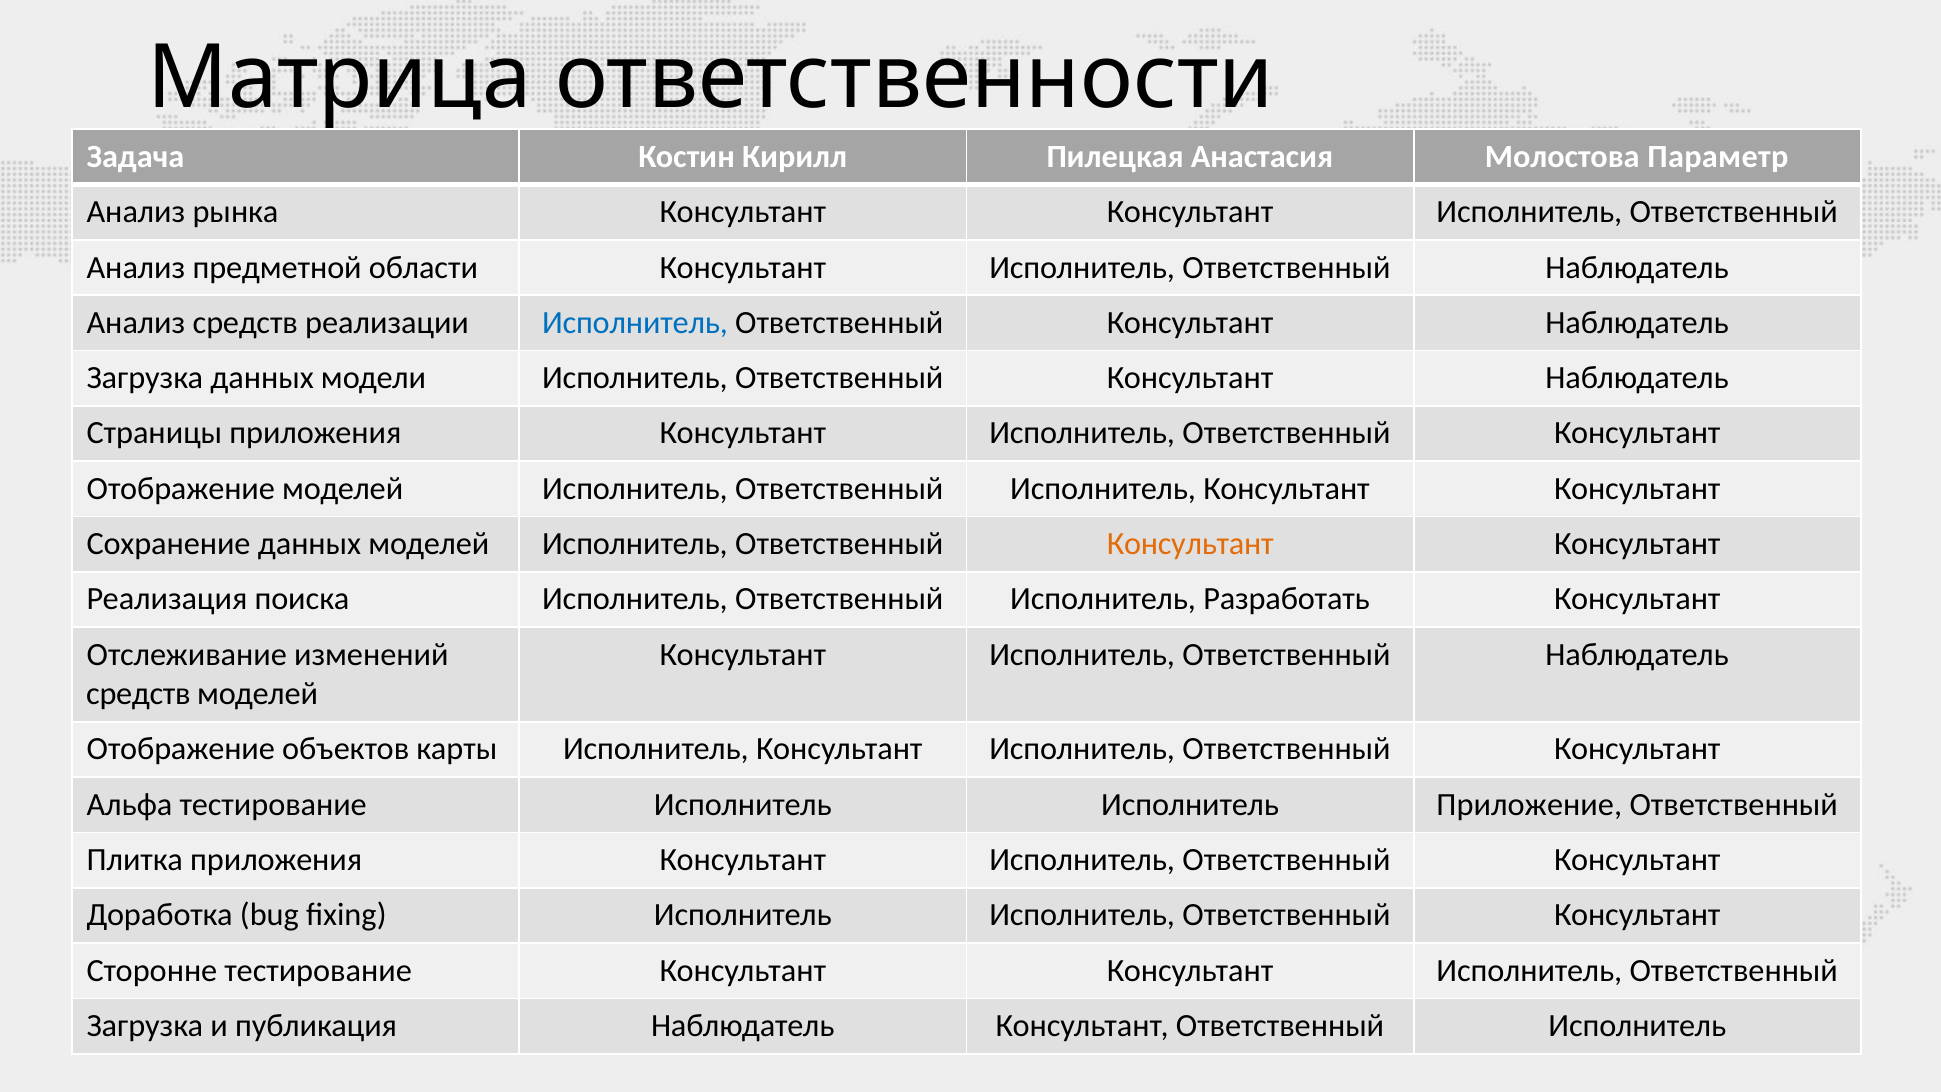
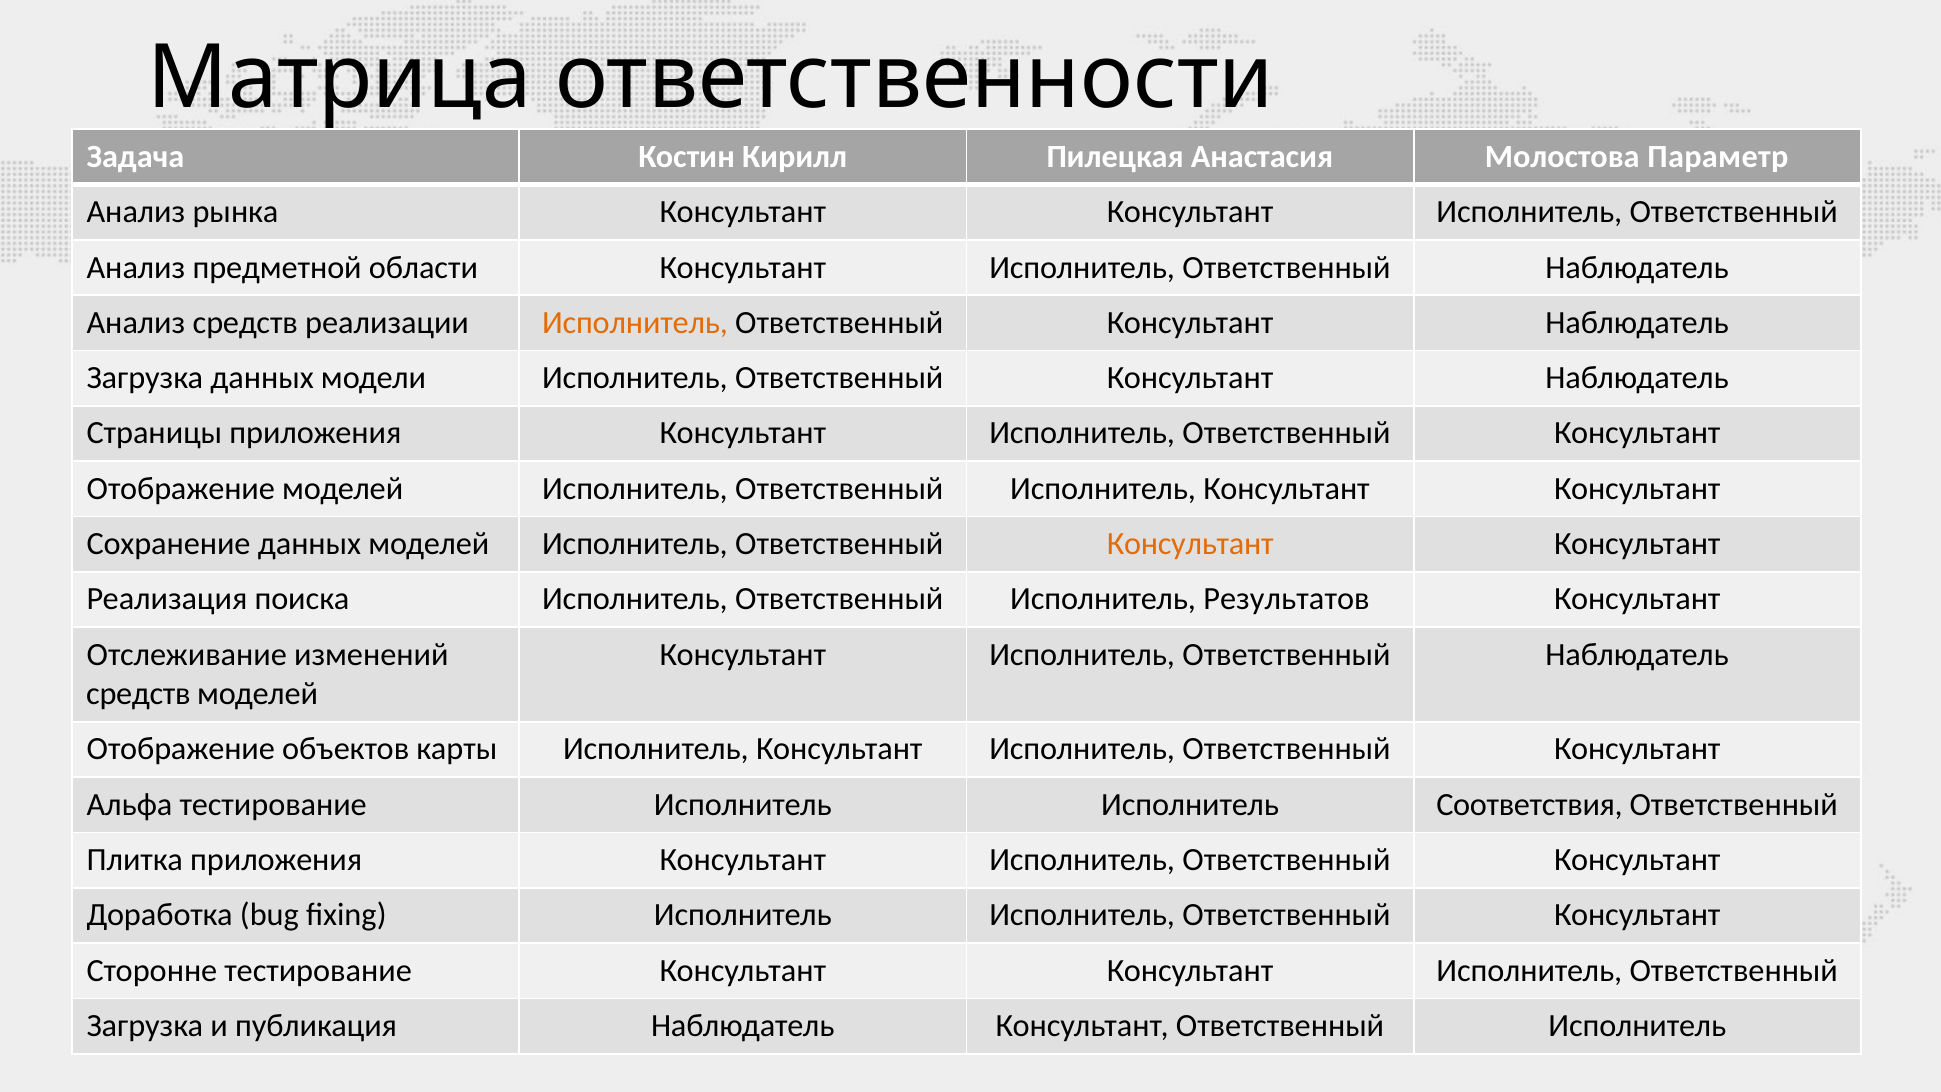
Исполнитель at (635, 323) colour: blue -> orange
Разработать: Разработать -> Результатов
Приложение: Приложение -> Соответствия
